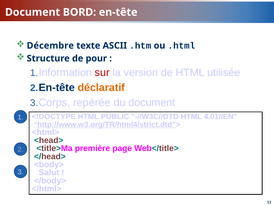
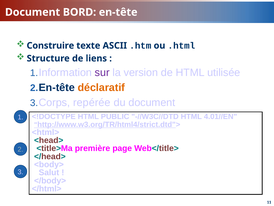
Décembre: Décembre -> Construire
pour: pour -> liens
sur colour: red -> purple
